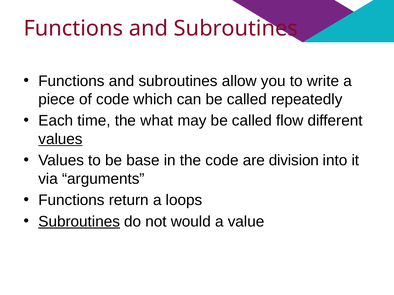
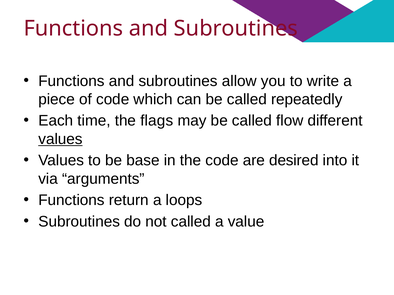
what: what -> flags
division: division -> desired
Subroutines at (79, 222) underline: present -> none
not would: would -> called
